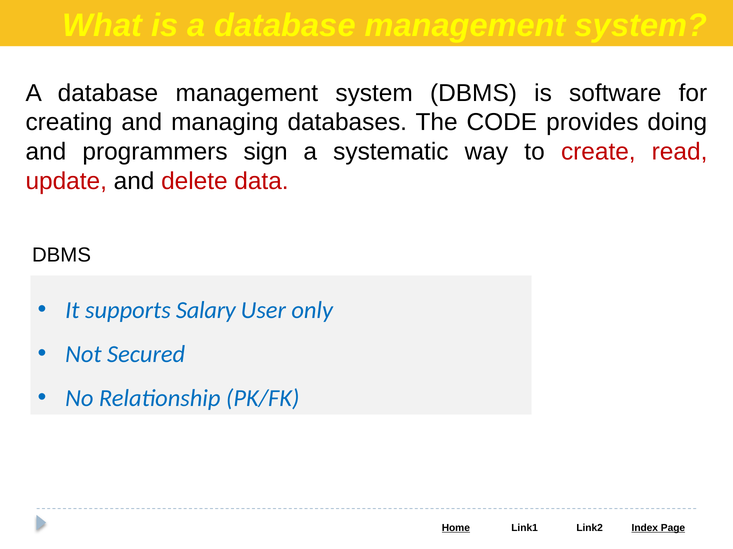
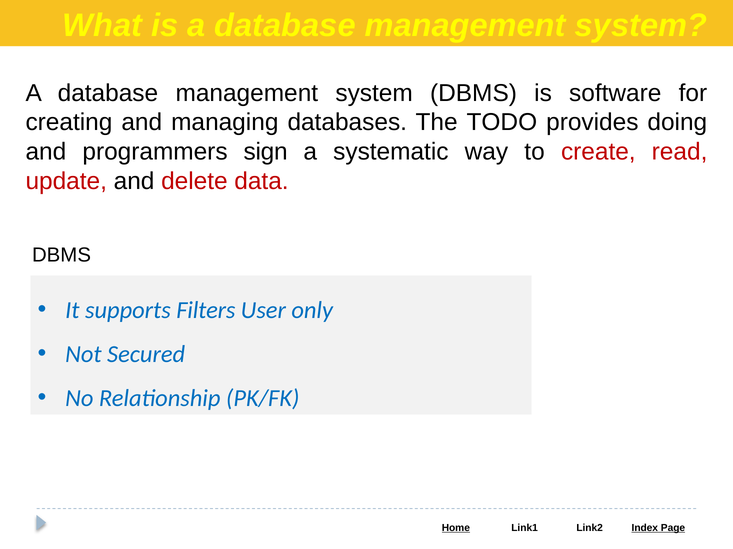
CODE: CODE -> TODO
Salary: Salary -> Filters
